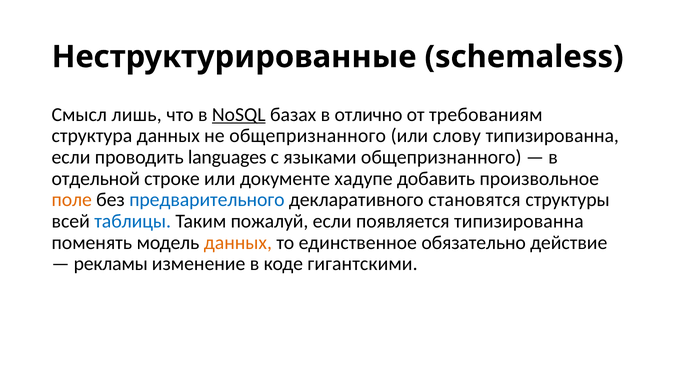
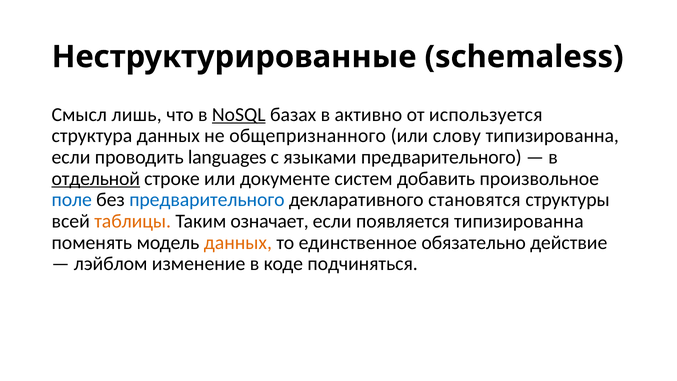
отлично: отлично -> активно
требованиям: требованиям -> используется
языками общепризнанного: общепризнанного -> предварительного
отдельной underline: none -> present
хадупе: хадупе -> систем
поле colour: orange -> blue
таблицы colour: blue -> orange
пожалуй: пожалуй -> означает
рекламы: рекламы -> лэйблом
гигантскими: гигантскими -> подчиняться
